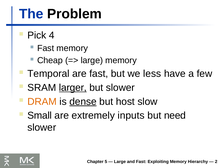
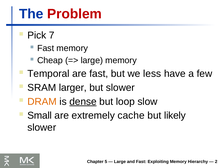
Problem colour: black -> red
4: 4 -> 7
larger underline: present -> none
host: host -> loop
inputs: inputs -> cache
need: need -> likely
